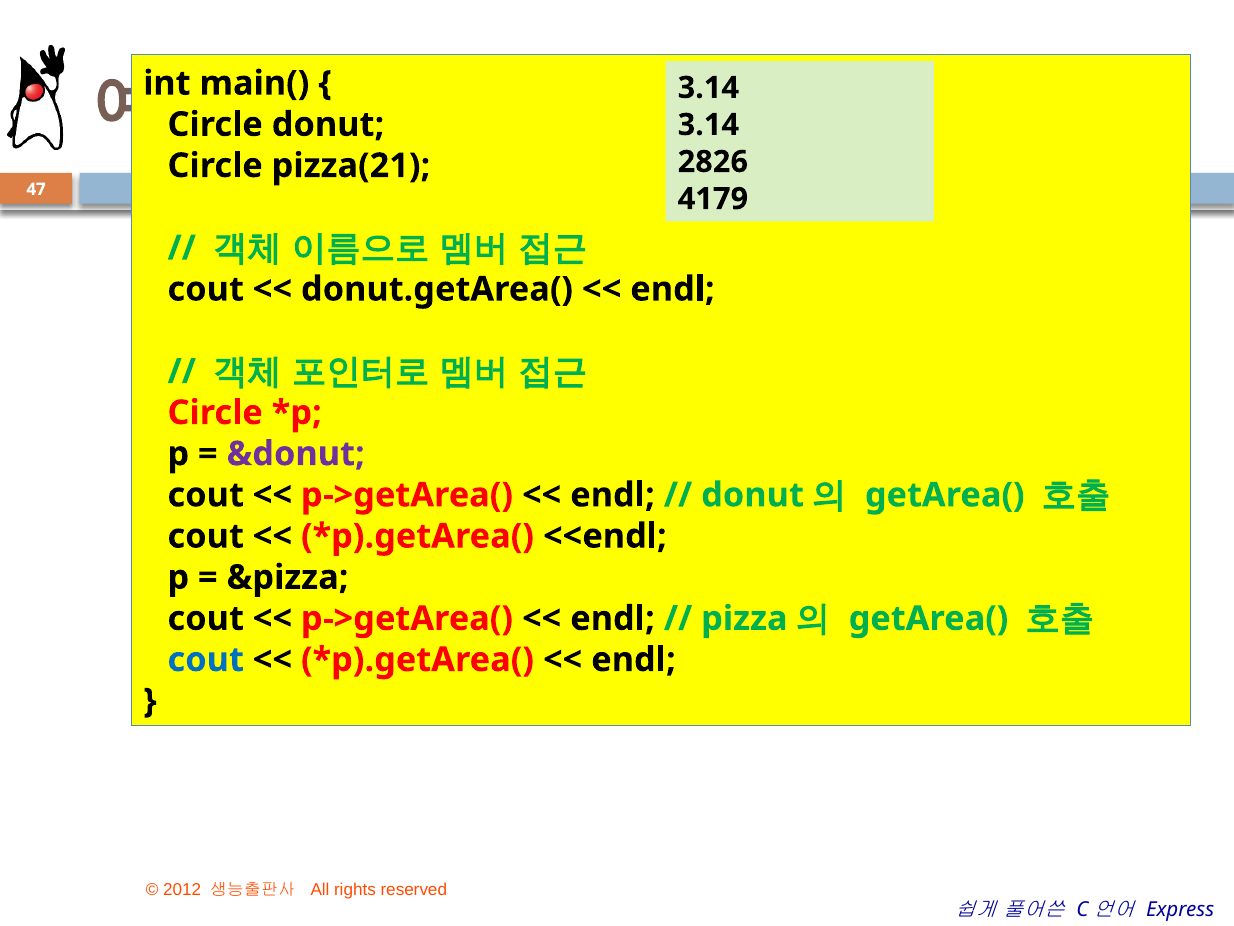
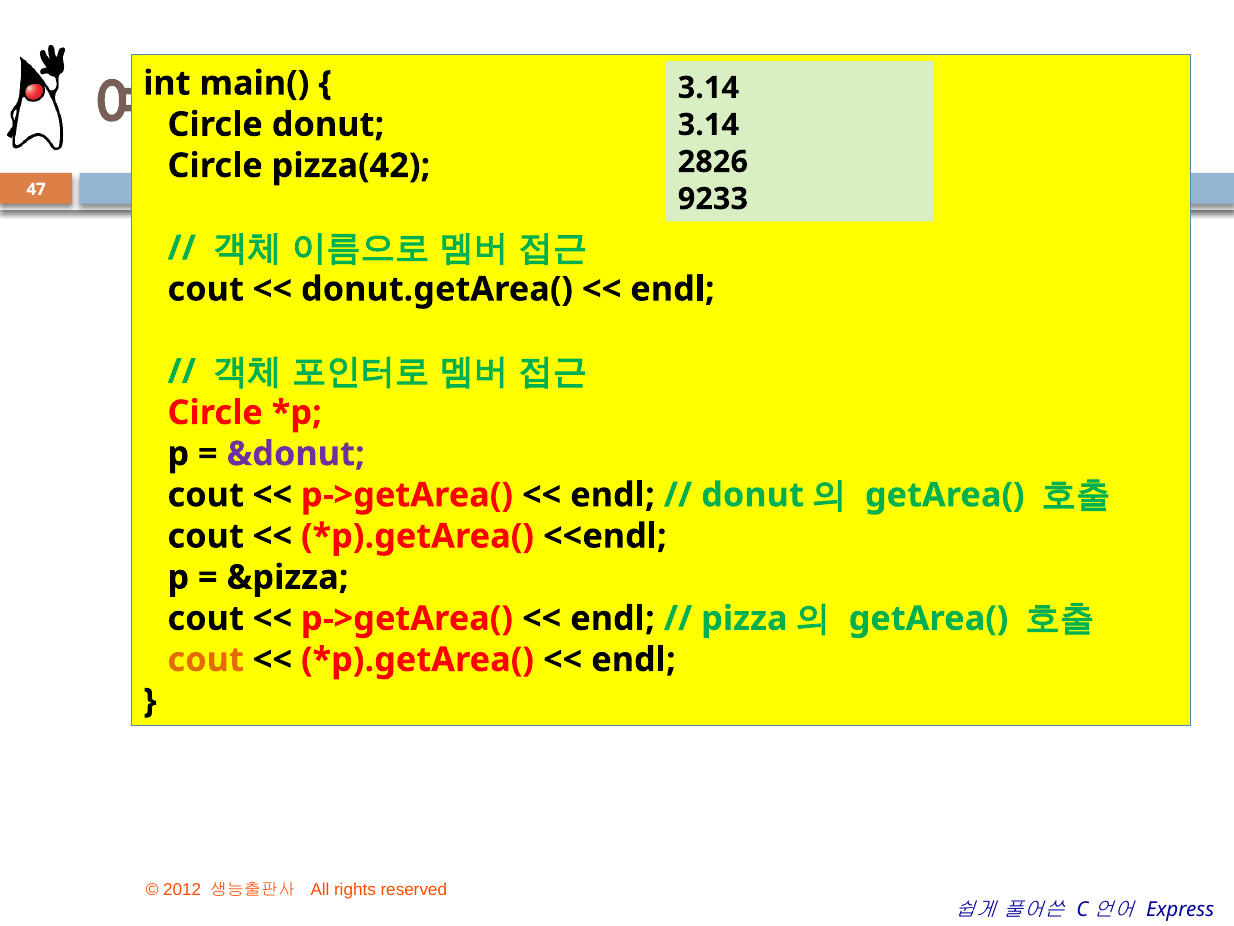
pizza(21: pizza(21 -> pizza(42
4179: 4179 -> 9233
cout at (206, 659) colour: blue -> orange
